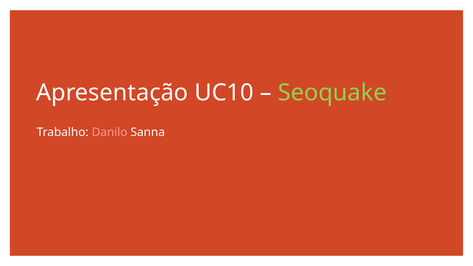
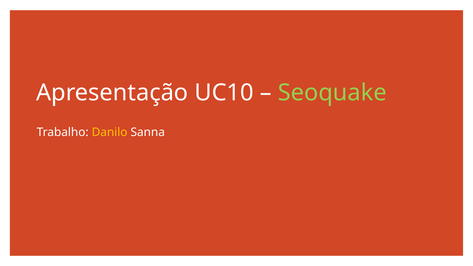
Danilo colour: pink -> yellow
